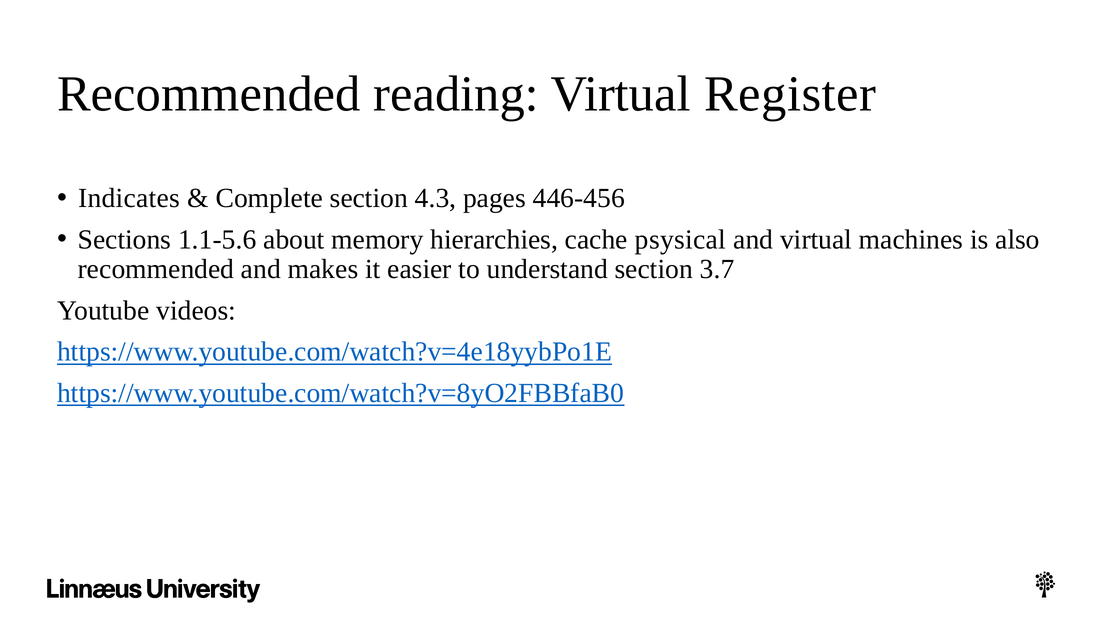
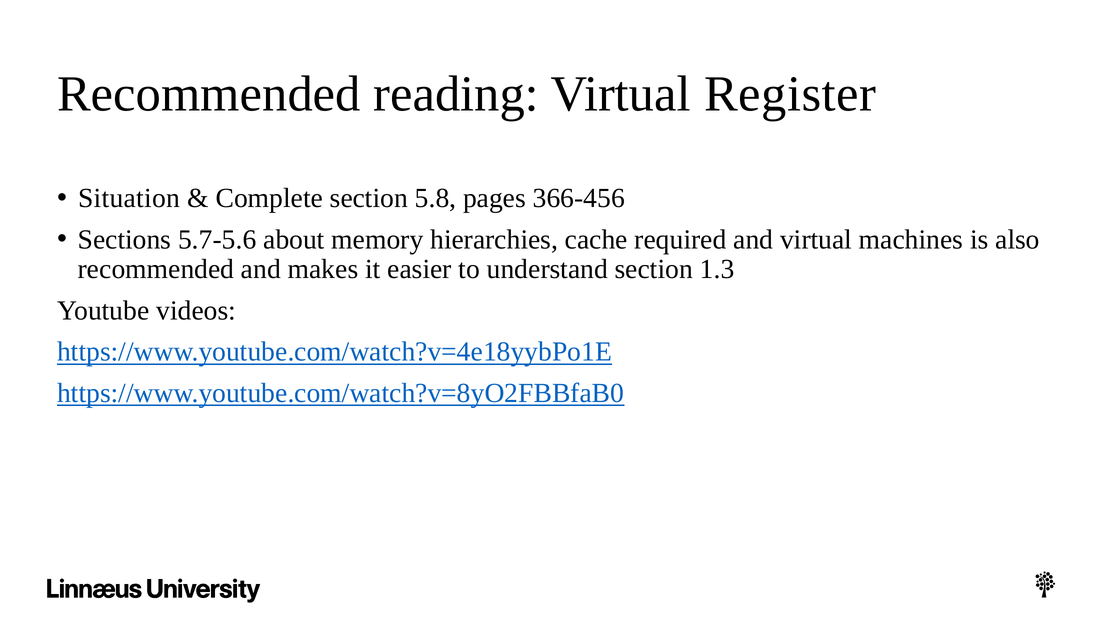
Indicates: Indicates -> Situation
4.3: 4.3 -> 5.8
446-456: 446-456 -> 366-456
1.1-5.6: 1.1-5.6 -> 5.7-5.6
psysical: psysical -> required
3.7: 3.7 -> 1.3
